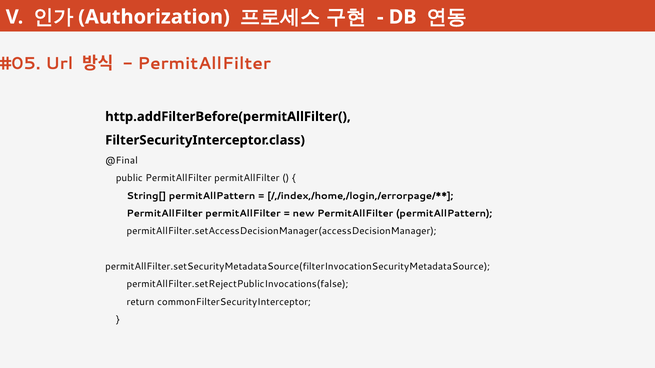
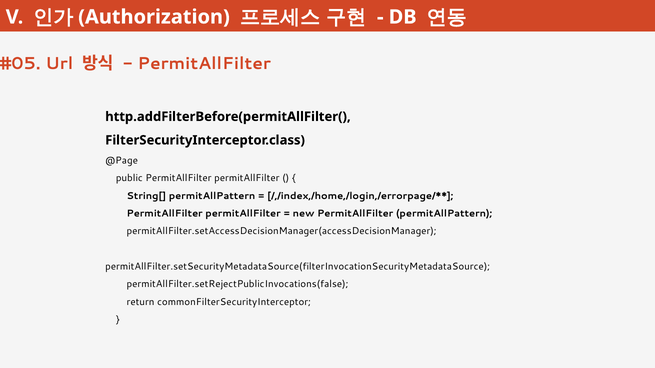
@Final: @Final -> @Page
